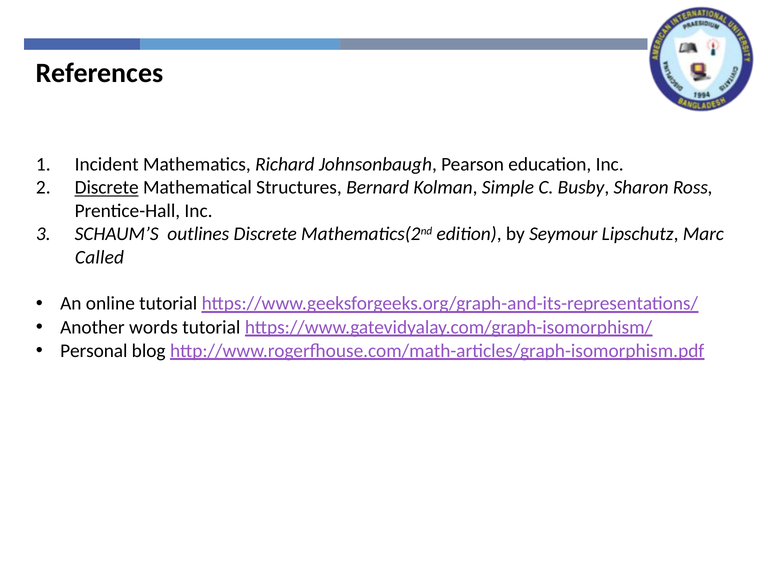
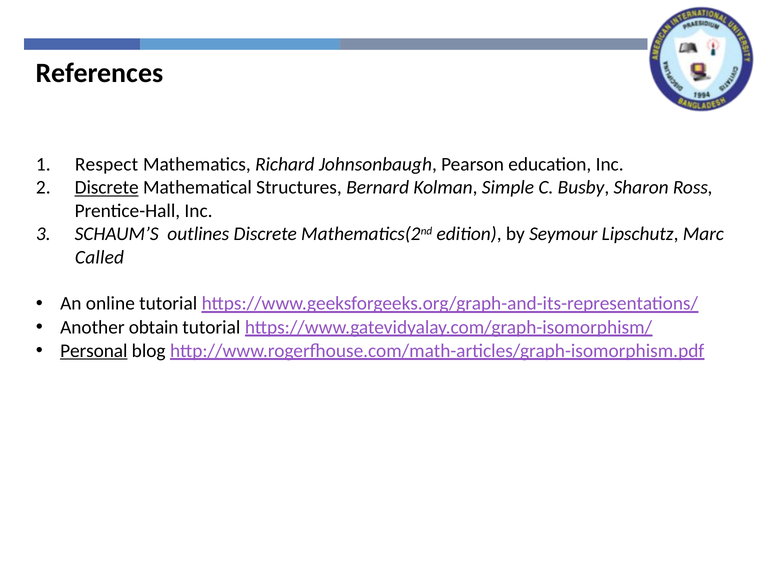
Incident: Incident -> Respect
words: words -> obtain
Personal underline: none -> present
